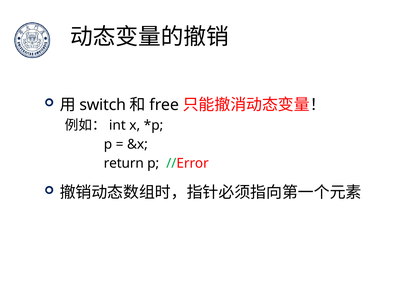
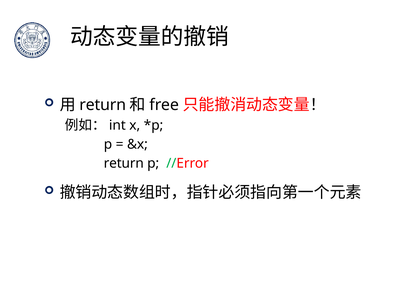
switch at (103, 105): switch -> return
